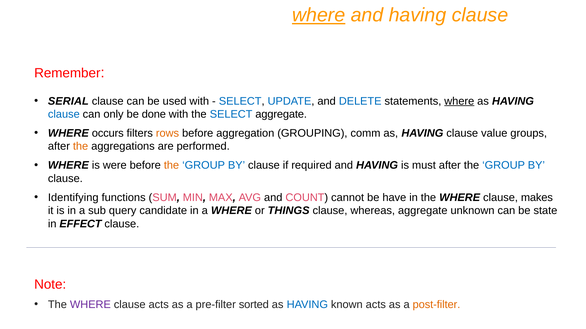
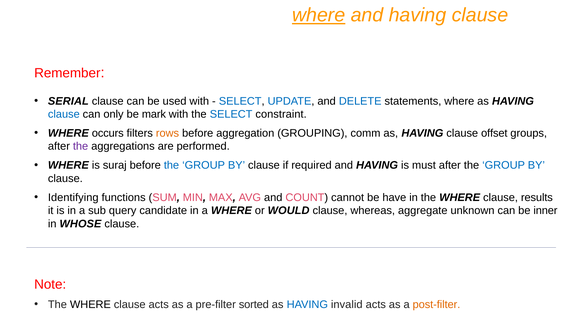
where at (459, 101) underline: present -> none
done: done -> mark
SELECT aggregate: aggregate -> constraint
value: value -> offset
the at (81, 147) colour: orange -> purple
were: were -> suraj
the at (171, 166) colour: orange -> blue
makes: makes -> results
THINGS: THINGS -> WOULD
state: state -> inner
EFFECT: EFFECT -> WHOSE
WHERE at (90, 305) colour: purple -> black
known: known -> invalid
